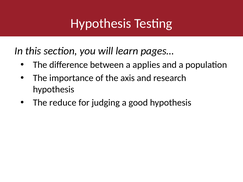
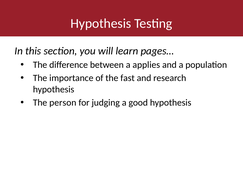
axis: axis -> fast
reduce: reduce -> person
